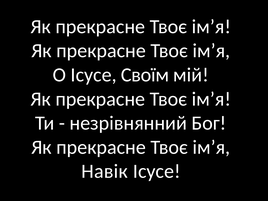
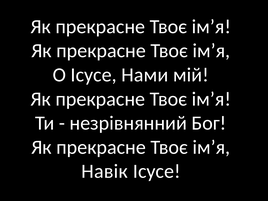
Своїм: Своїм -> Нами
